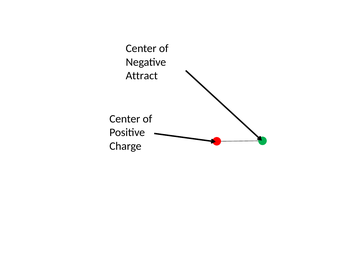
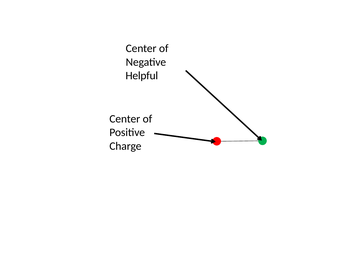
Attract: Attract -> Helpful
